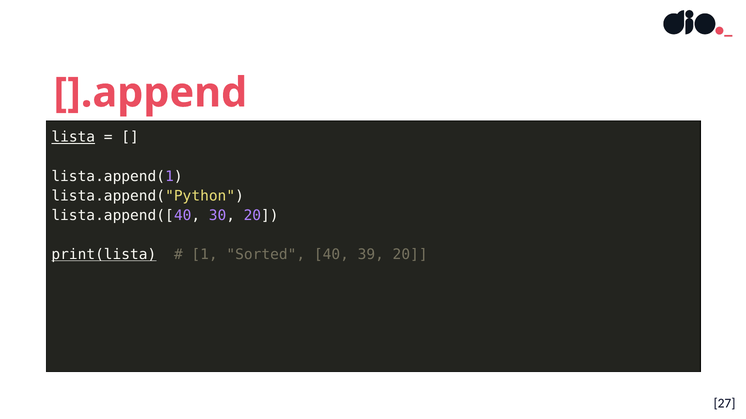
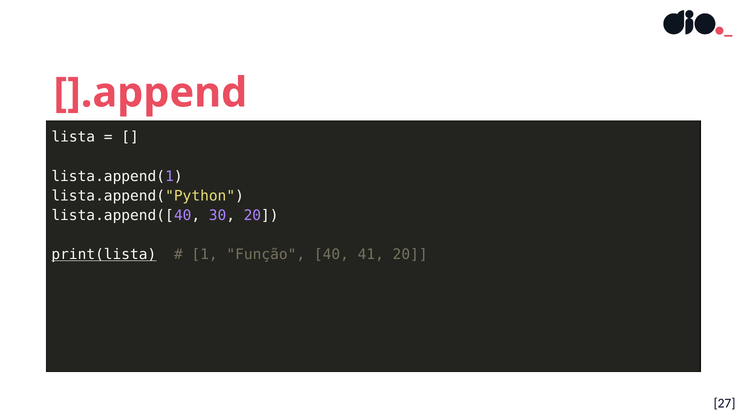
lista underline: present -> none
Sorted: Sorted -> Função
39: 39 -> 41
